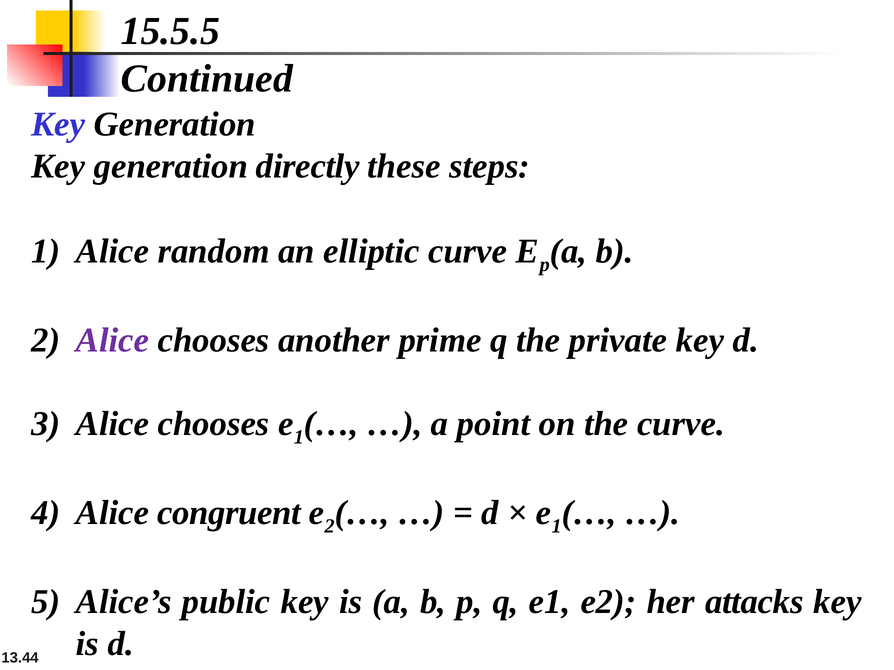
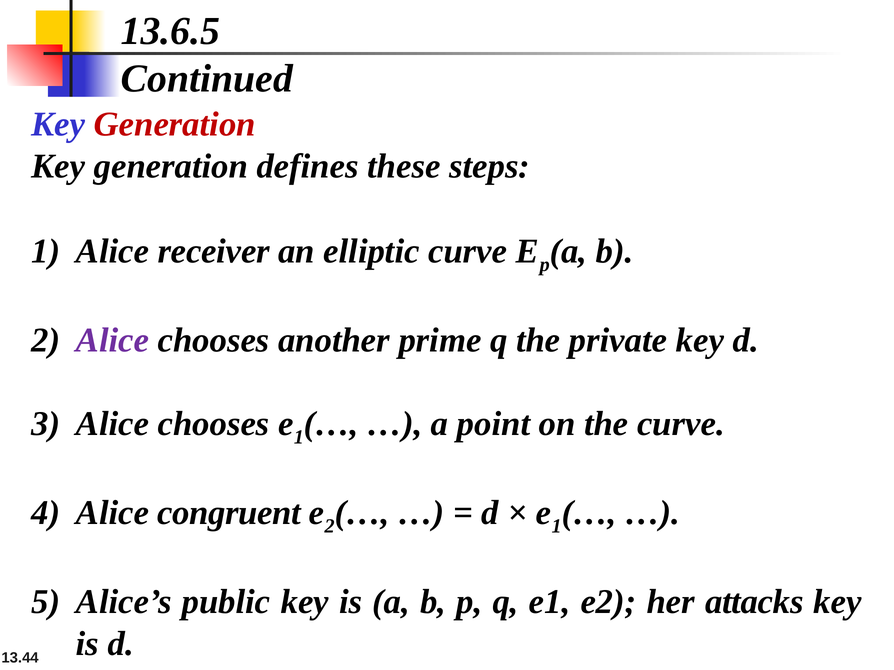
15.5.5: 15.5.5 -> 13.6.5
Generation at (175, 125) colour: black -> red
directly: directly -> defines
random: random -> receiver
